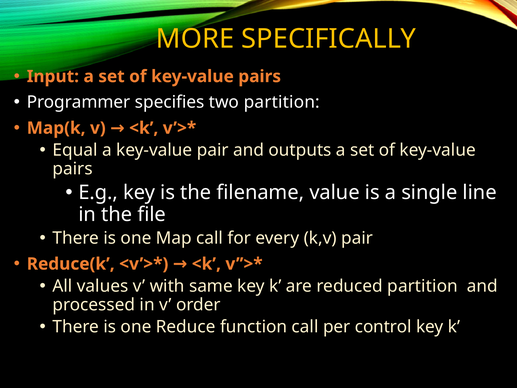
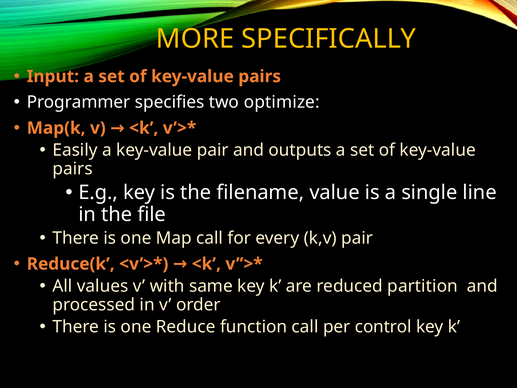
two partition: partition -> optimize
Equal: Equal -> Easily
